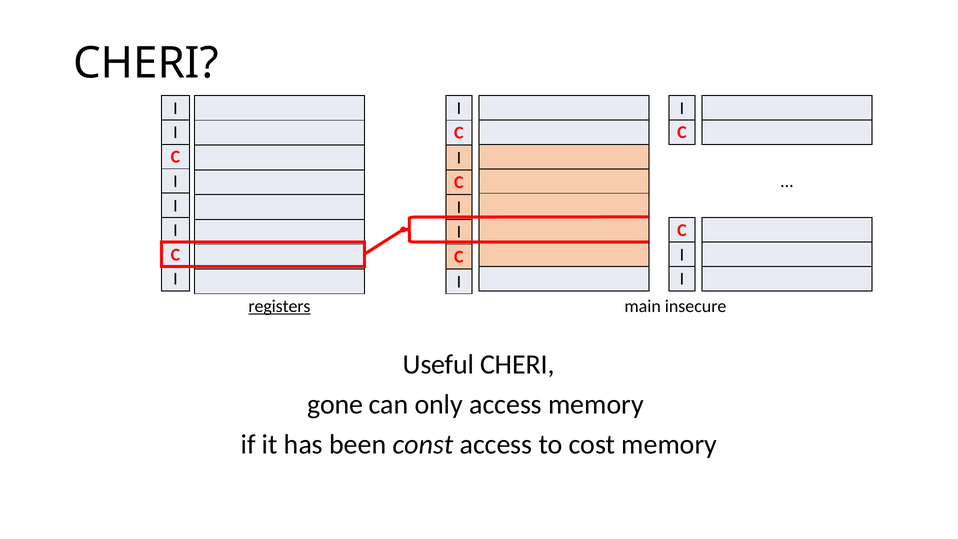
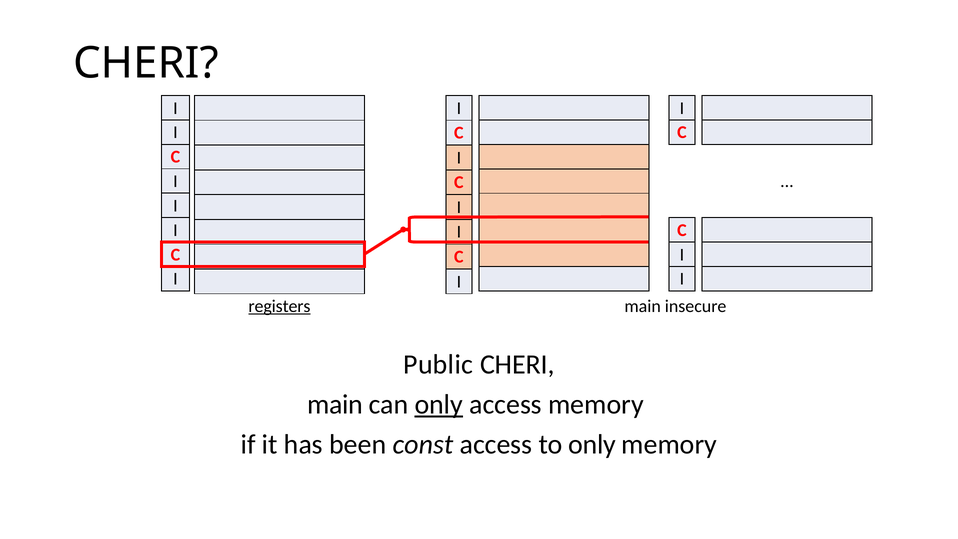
Useful: Useful -> Public
gone at (335, 404): gone -> main
only at (439, 404) underline: none -> present
to cost: cost -> only
